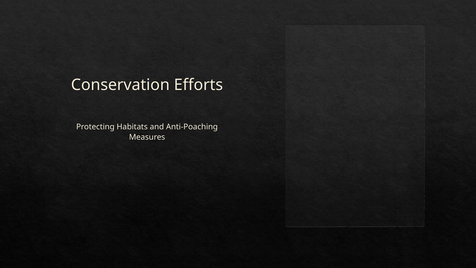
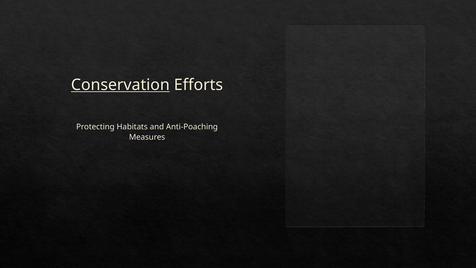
Conservation underline: none -> present
